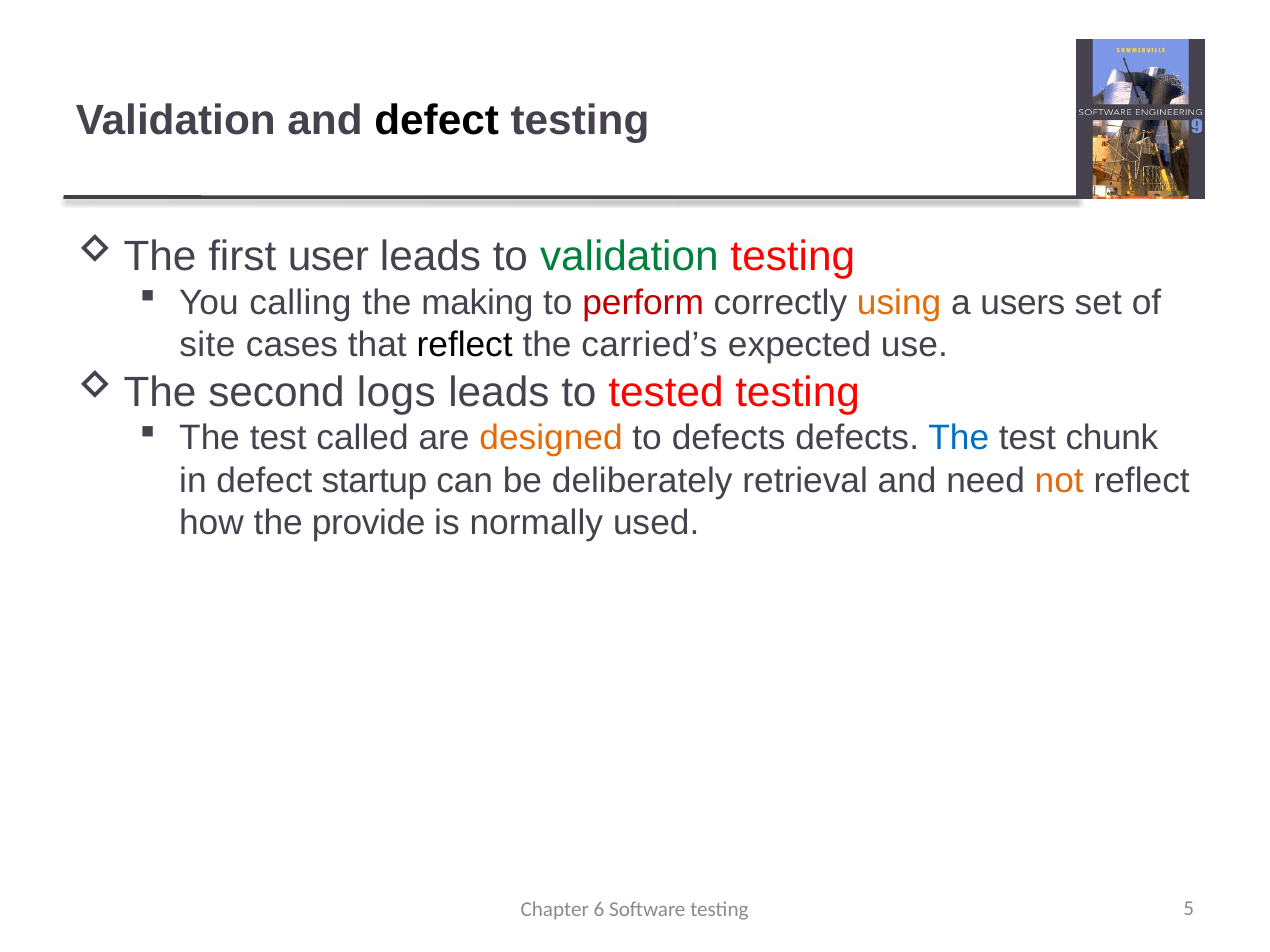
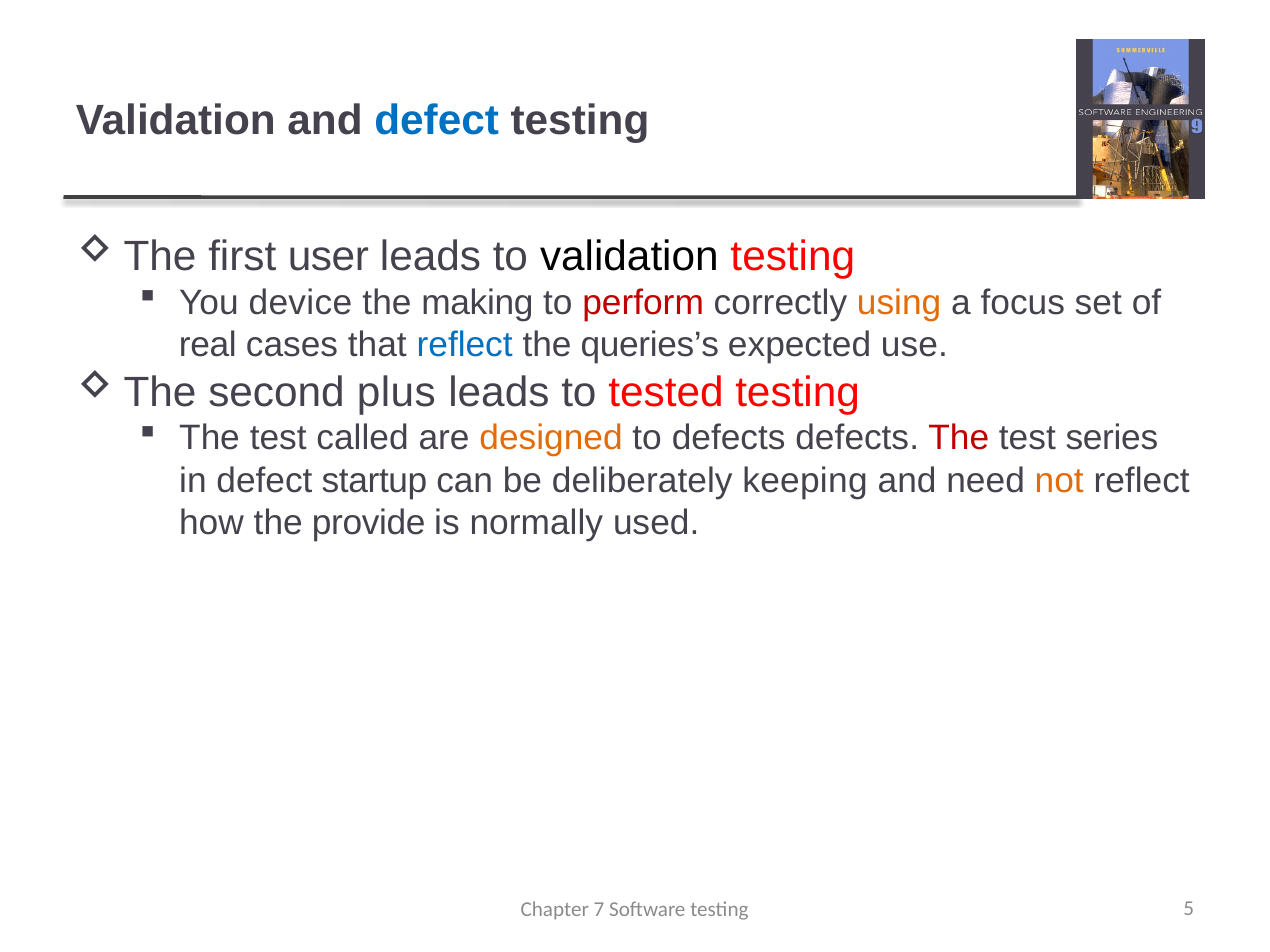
defect at (437, 120) colour: black -> blue
validation at (629, 257) colour: green -> black
calling: calling -> device
users: users -> focus
site: site -> real
reflect at (465, 345) colour: black -> blue
carried’s: carried’s -> queries’s
logs: logs -> plus
The at (959, 438) colour: blue -> red
chunk: chunk -> series
retrieval: retrieval -> keeping
6: 6 -> 7
